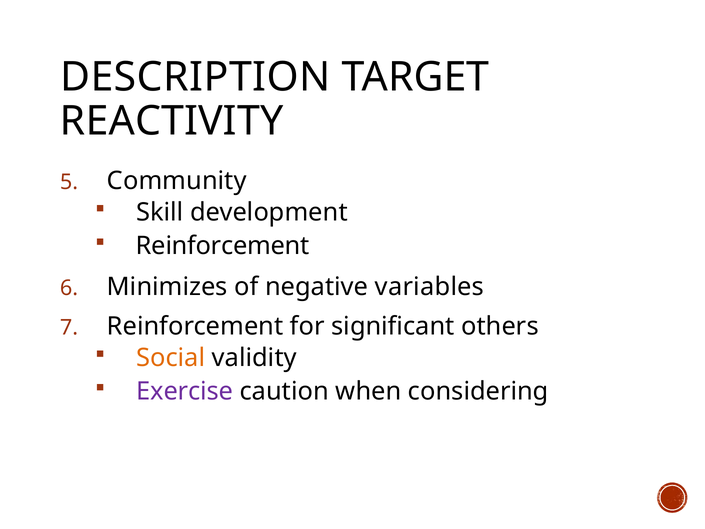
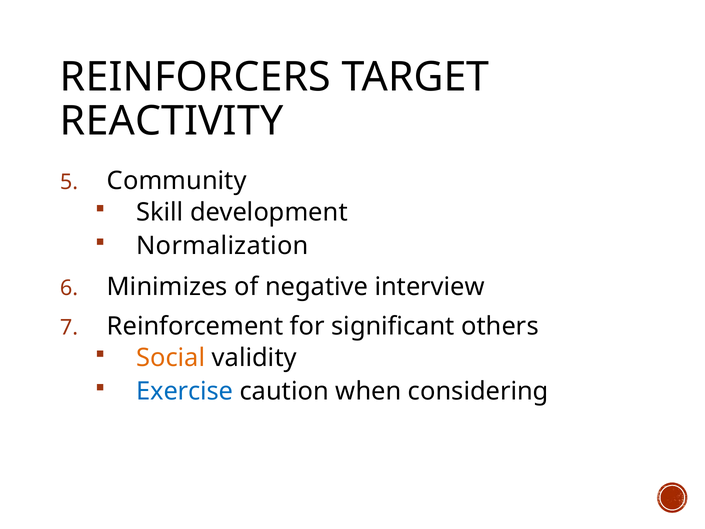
DESCRIPTION: DESCRIPTION -> REINFORCERS
Reinforcement at (223, 246): Reinforcement -> Normalization
variables: variables -> interview
Exercise colour: purple -> blue
